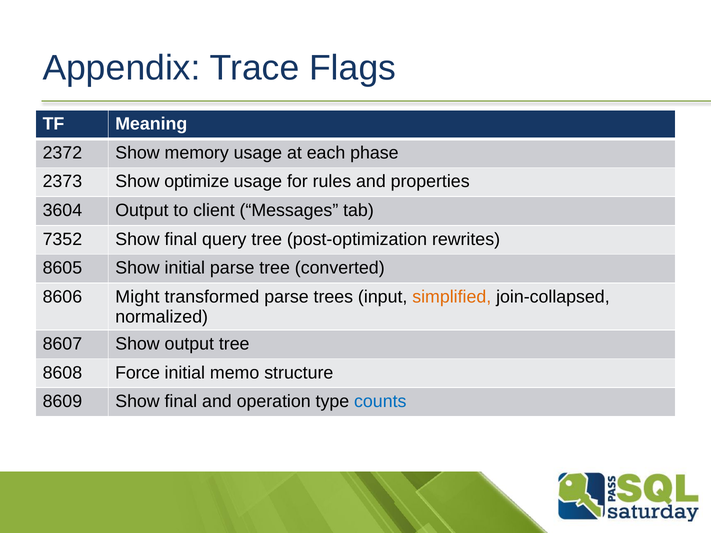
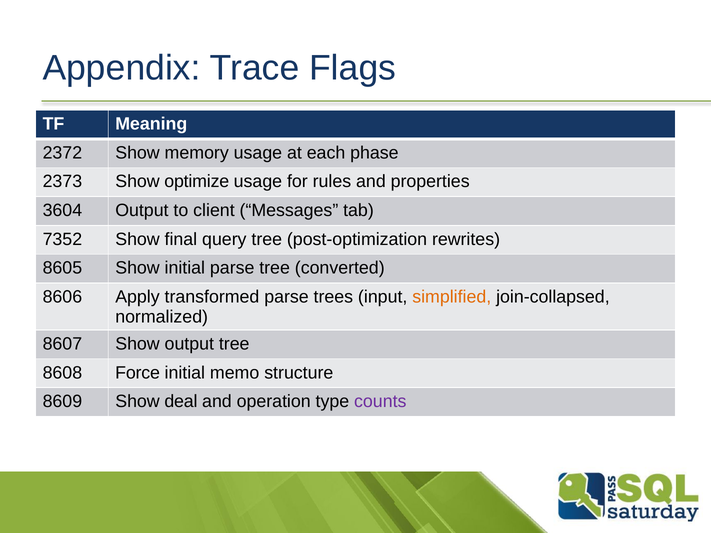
Might: Might -> Apply
8609 Show final: final -> deal
counts colour: blue -> purple
